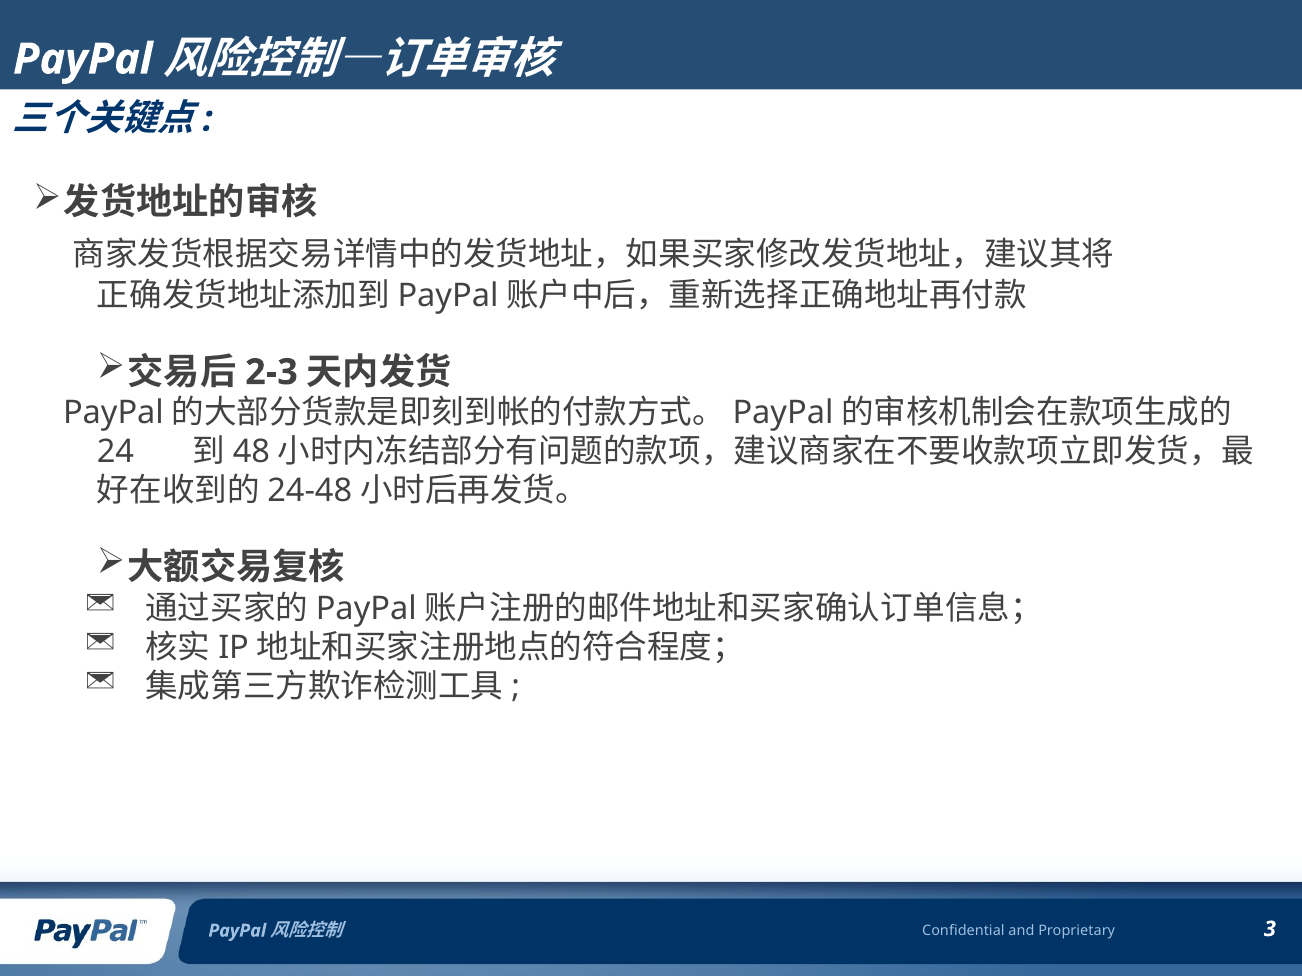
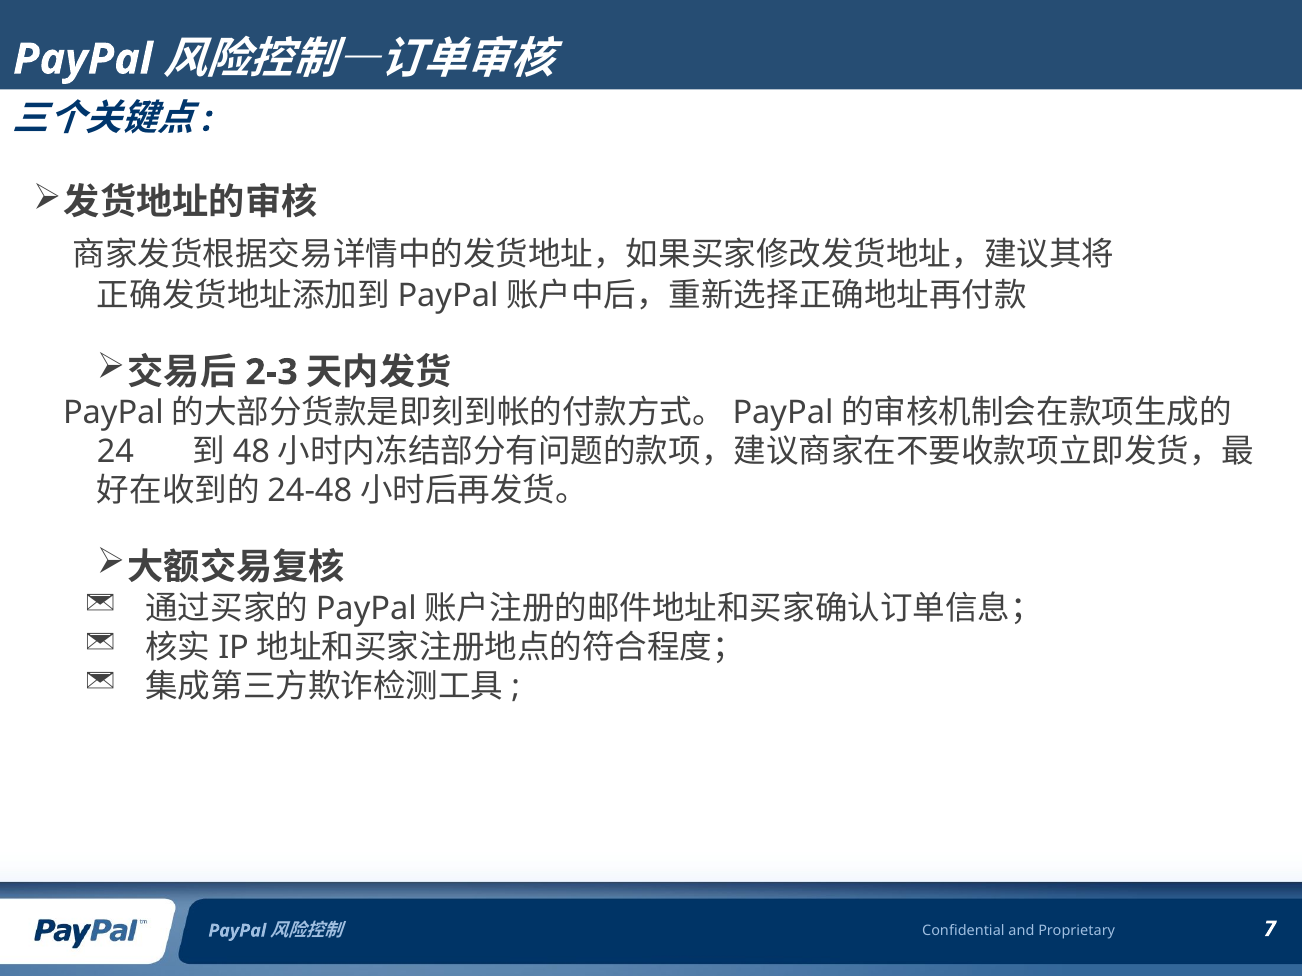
3: 3 -> 7
